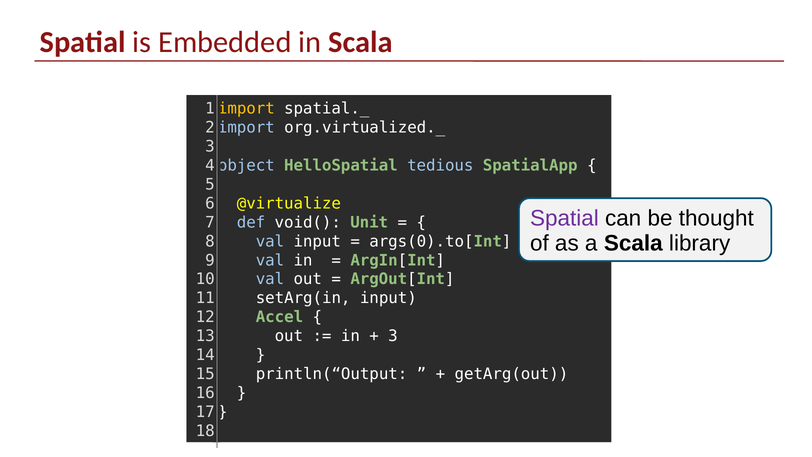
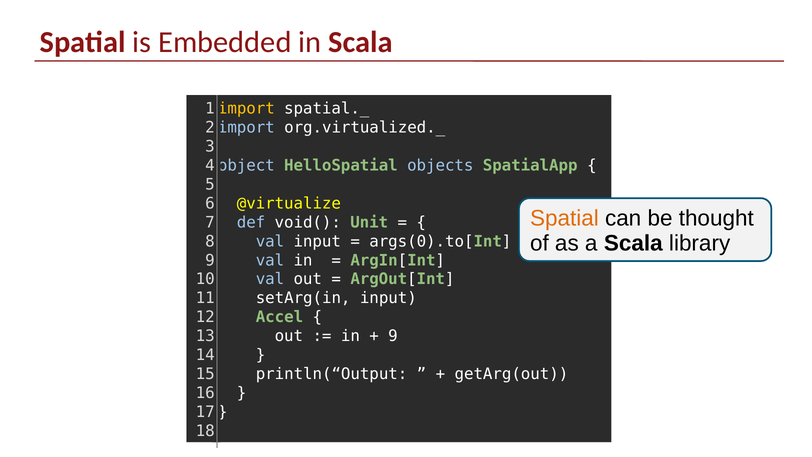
tedious: tedious -> objects
Spatial at (564, 218) colour: purple -> orange
3 at (393, 336): 3 -> 9
